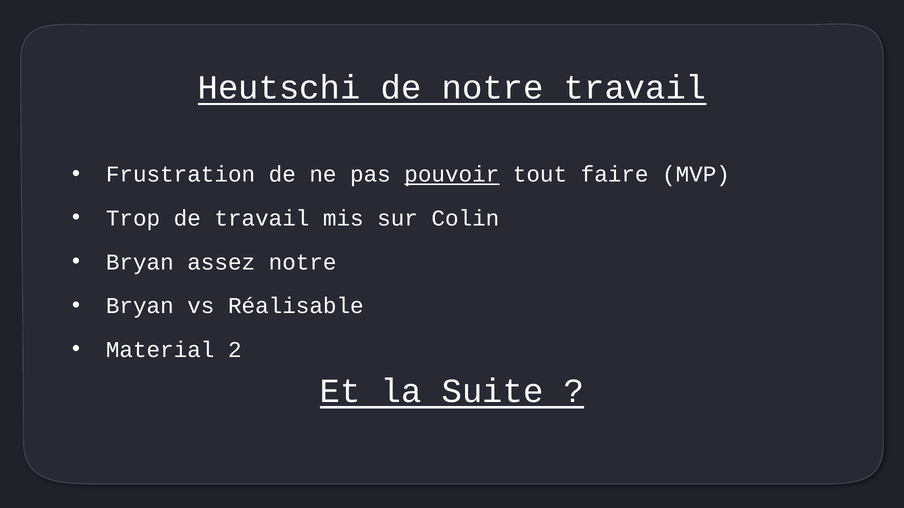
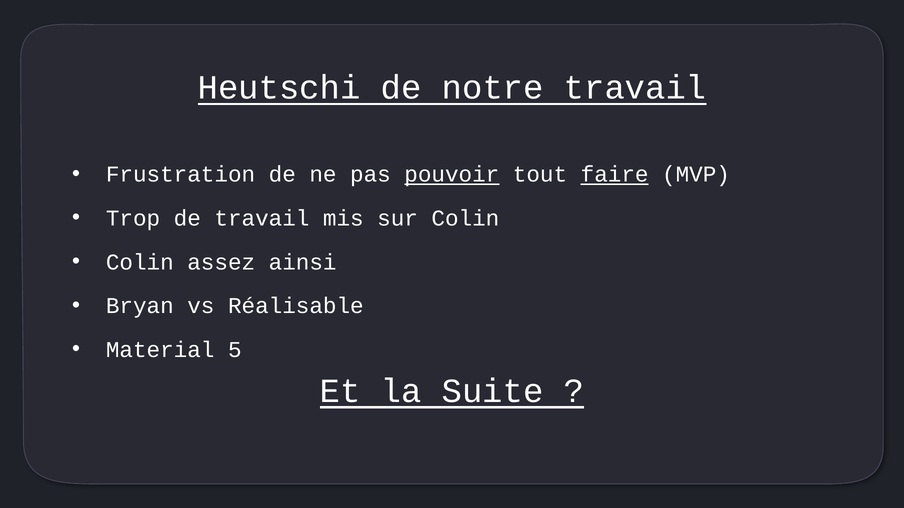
faire underline: none -> present
Bryan at (140, 262): Bryan -> Colin
assez notre: notre -> ainsi
2: 2 -> 5
